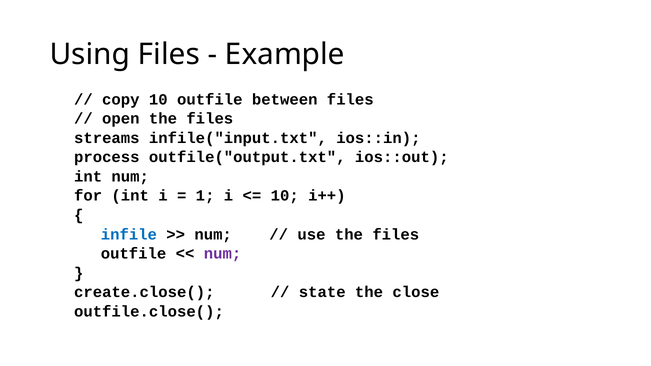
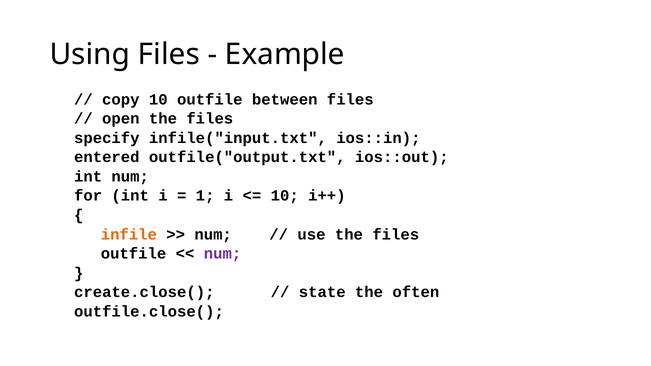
streams: streams -> specify
process: process -> entered
infile colour: blue -> orange
close: close -> often
